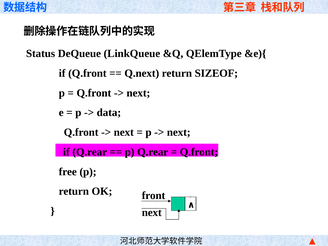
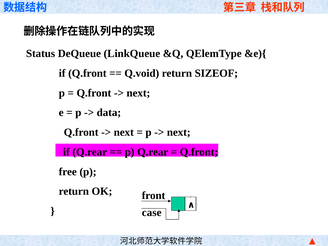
Q.next: Q.next -> Q.void
next at (152, 213): next -> case
